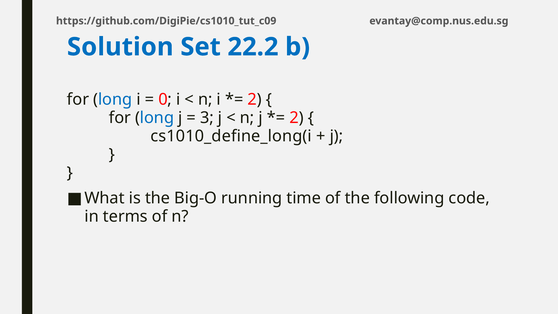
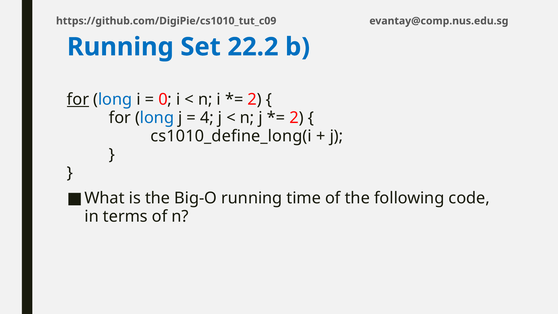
Solution at (120, 47): Solution -> Running
for at (78, 99) underline: none -> present
3: 3 -> 4
